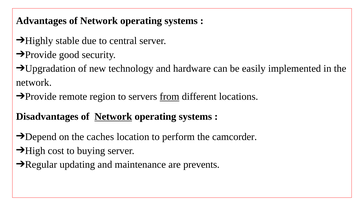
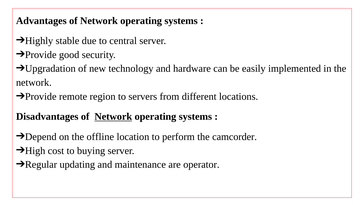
from underline: present -> none
caches: caches -> offline
prevents: prevents -> operator
